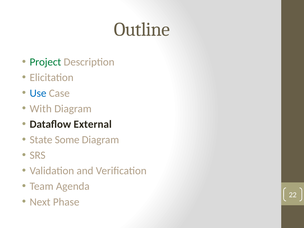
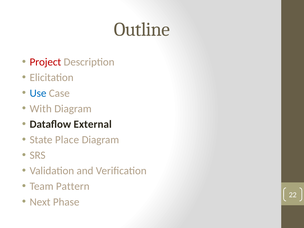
Project colour: green -> red
Some: Some -> Place
Agenda: Agenda -> Pattern
